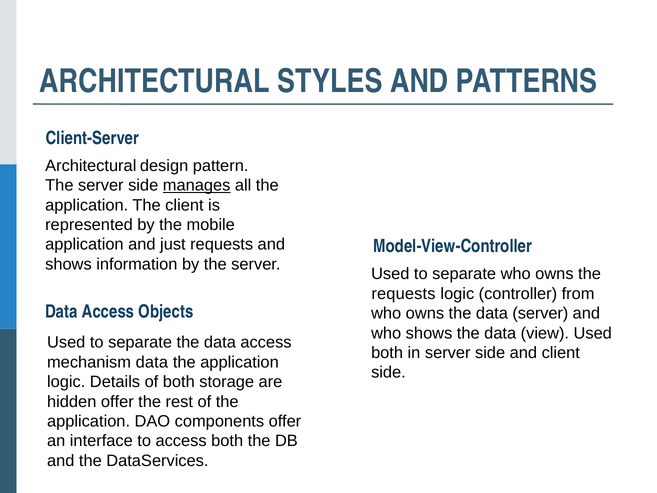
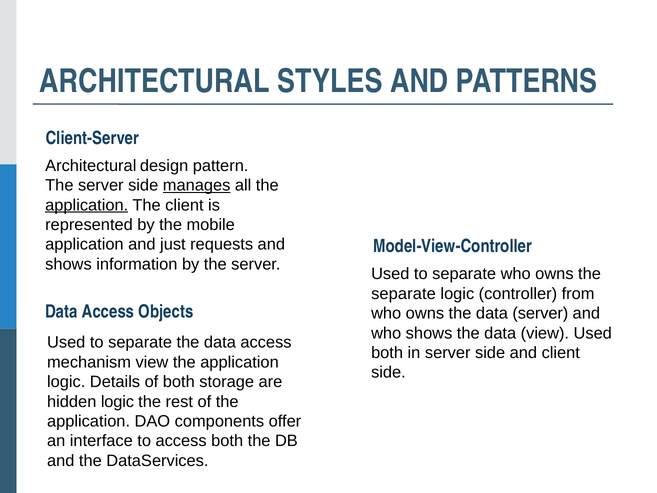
application at (87, 205) underline: none -> present
requests at (403, 294): requests -> separate
mechanism data: data -> view
hidden offer: offer -> logic
